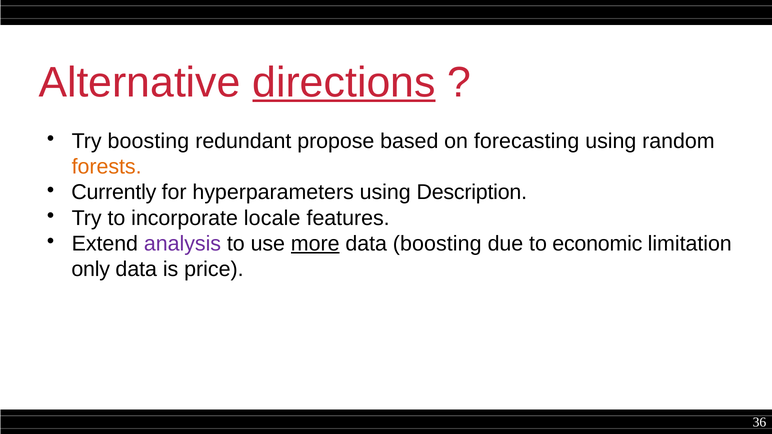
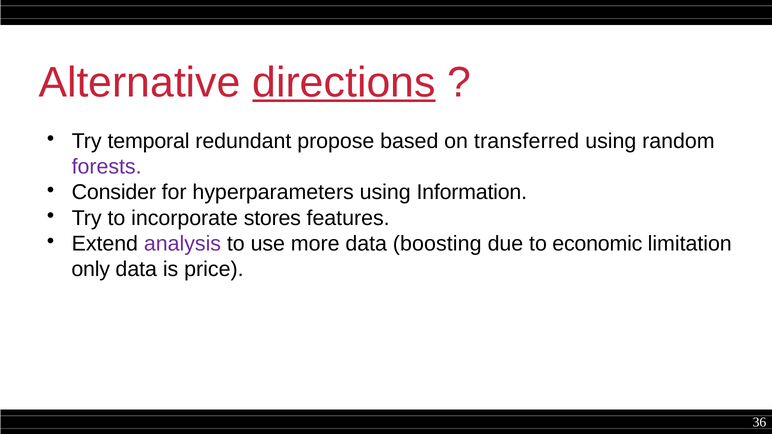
Try boosting: boosting -> temporal
forecasting: forecasting -> transferred
forests colour: orange -> purple
Currently: Currently -> Consider
Description: Description -> Information
locale: locale -> stores
more underline: present -> none
